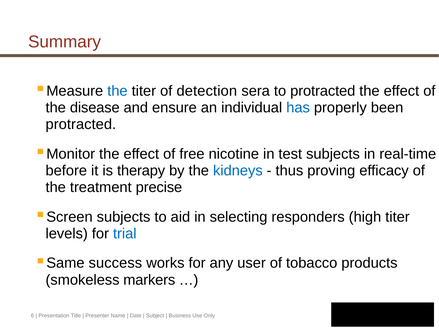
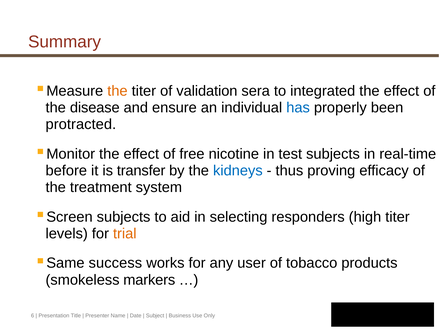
the at (117, 91) colour: blue -> orange
detection: detection -> validation
to protracted: protracted -> integrated
therapy: therapy -> transfer
precise: precise -> system
trial colour: blue -> orange
